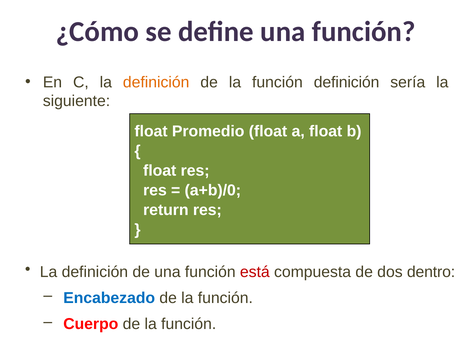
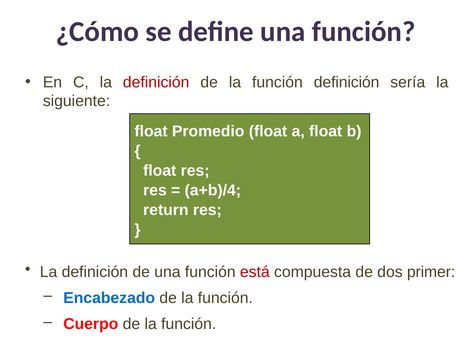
definición at (156, 82) colour: orange -> red
a+b)/0: a+b)/0 -> a+b)/4
dentro: dentro -> primer
